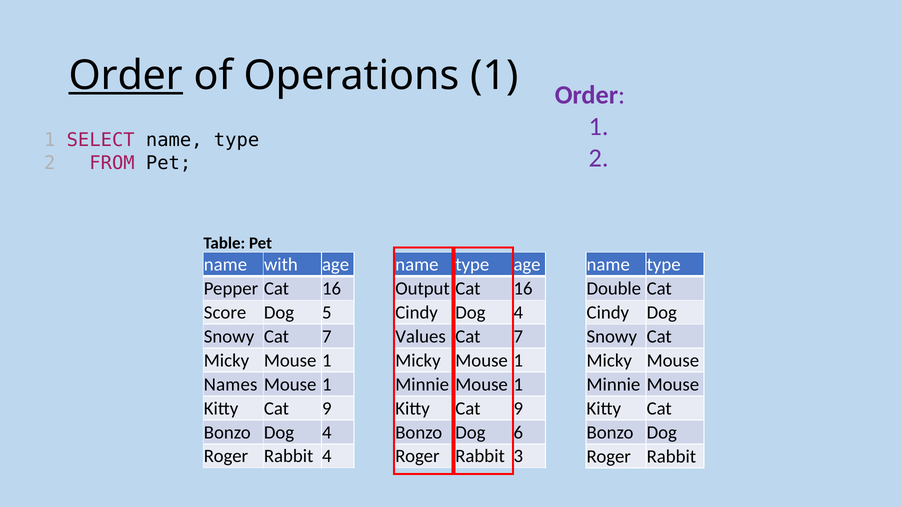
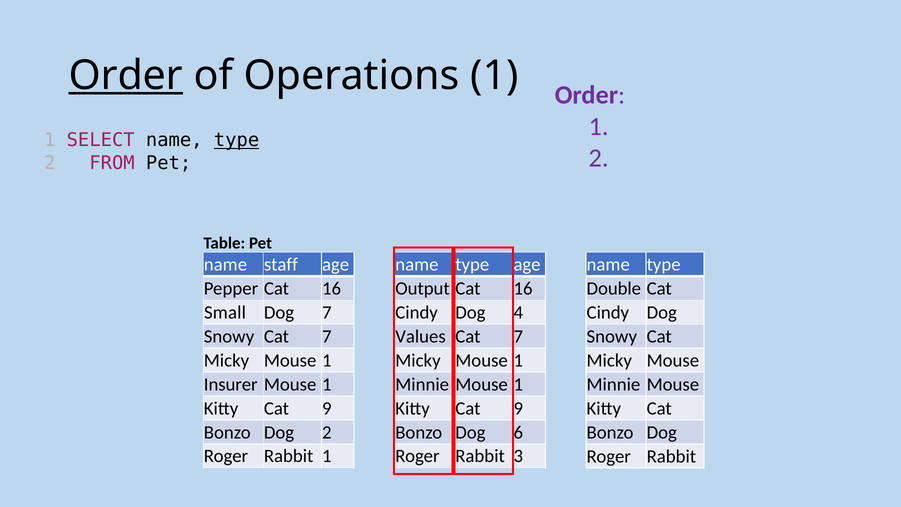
type at (237, 140) underline: none -> present
with: with -> staff
Score: Score -> Small
Dog 5: 5 -> 7
Names: Names -> Insurer
Bonzo Dog 4: 4 -> 2
Rabbit 4: 4 -> 1
